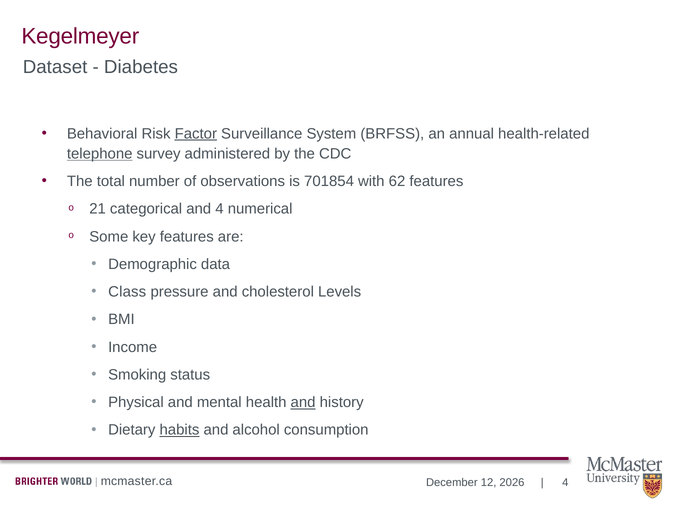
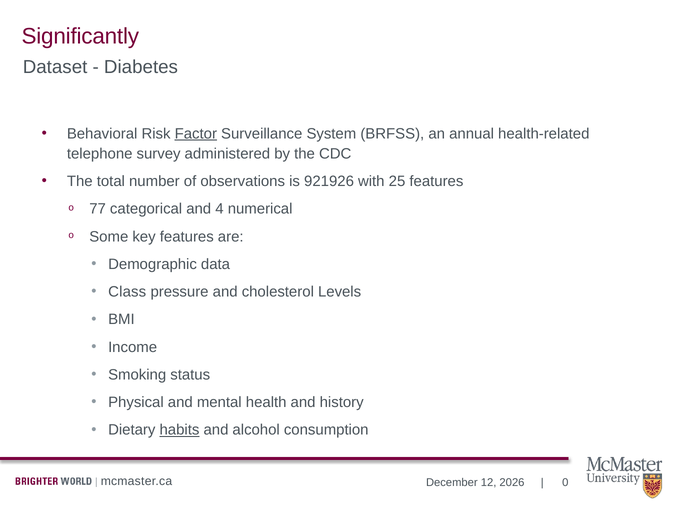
Kegelmeyer: Kegelmeyer -> Significantly
telephone underline: present -> none
701854: 701854 -> 921926
62: 62 -> 25
21: 21 -> 77
and at (303, 402) underline: present -> none
4 at (565, 482): 4 -> 0
